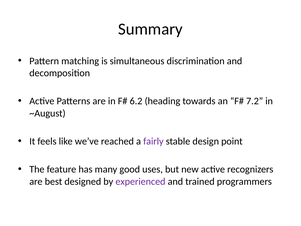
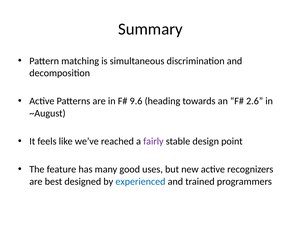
6.2: 6.2 -> 9.6
7.2: 7.2 -> 2.6
experienced colour: purple -> blue
